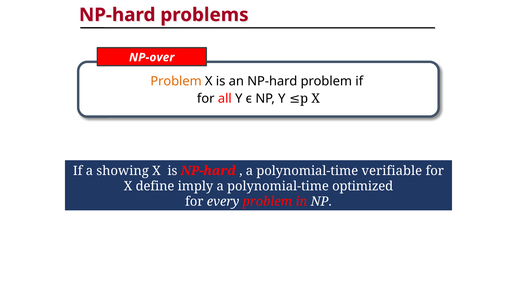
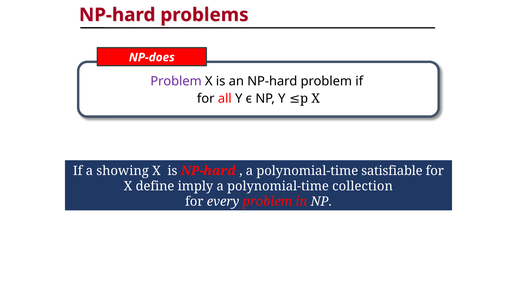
NP-over: NP-over -> NP-does
Problem at (176, 81) colour: orange -> purple
verifiable: verifiable -> satisfiable
optimized: optimized -> collection
